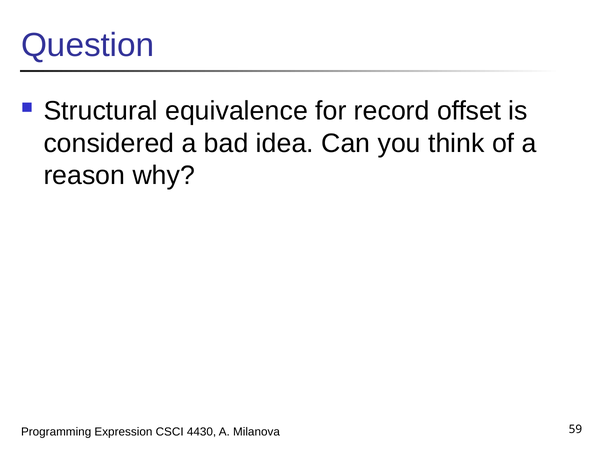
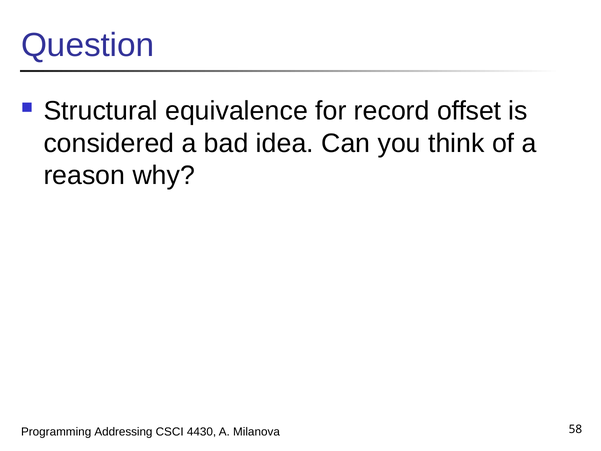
Expression: Expression -> Addressing
59: 59 -> 58
